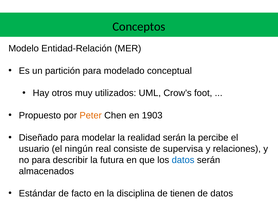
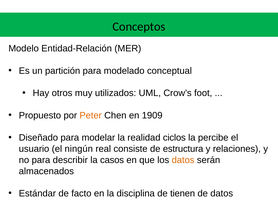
1903: 1903 -> 1909
realidad serán: serán -> ciclos
supervisa: supervisa -> estructura
futura: futura -> casos
datos at (183, 160) colour: blue -> orange
